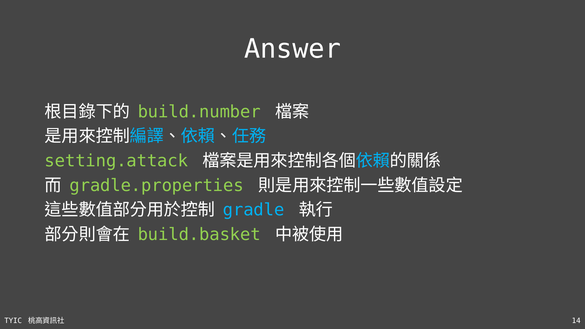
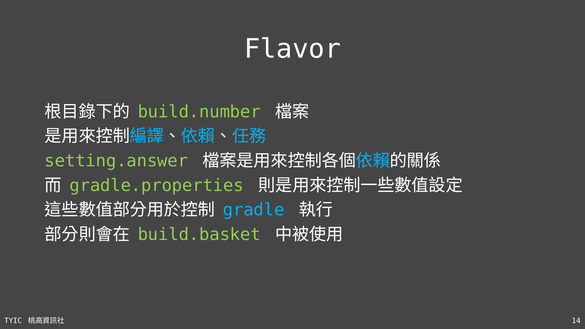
Answer: Answer -> Flavor
setting.attack: setting.attack -> setting.answer
